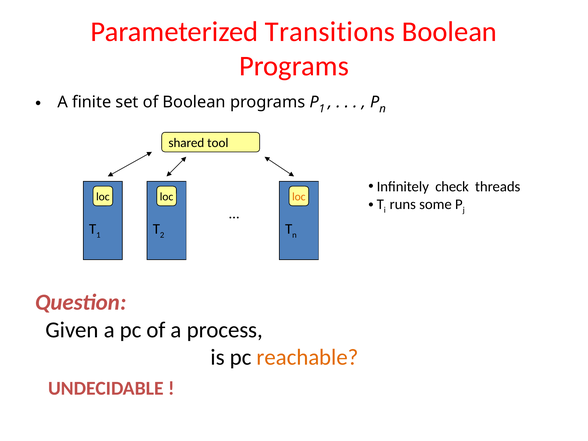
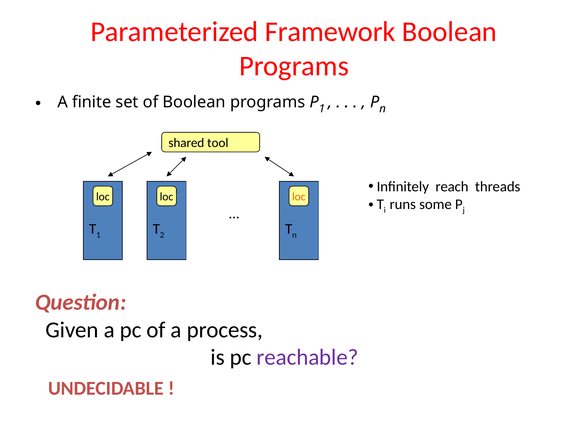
Transitions: Transitions -> Framework
check: check -> reach
reachable colour: orange -> purple
